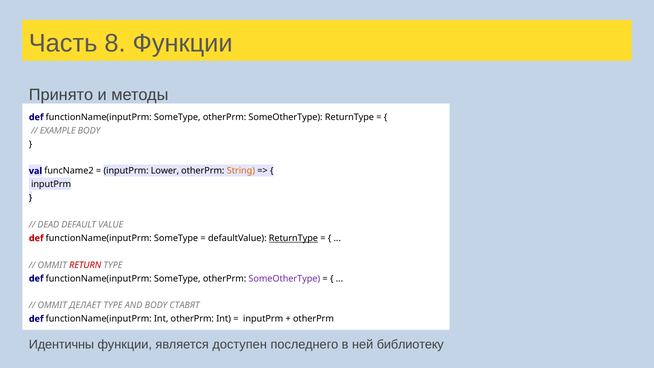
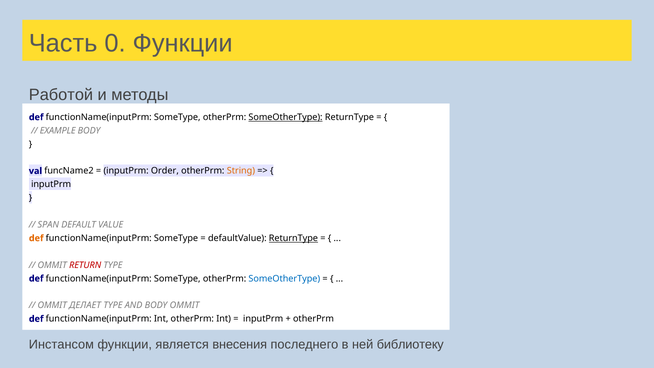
8: 8 -> 0
Принято: Принято -> Работой
SomeOtherType at (286, 117) underline: none -> present
Lower: Lower -> Order
DEAD: DEAD -> SPAN
def at (36, 238) colour: red -> orange
SomeOtherType at (284, 278) colour: purple -> blue
BODY СТАВЯТ: СТАВЯТ -> OMMIT
Идентичны: Идентичны -> Инстансом
доступен: доступен -> внесения
